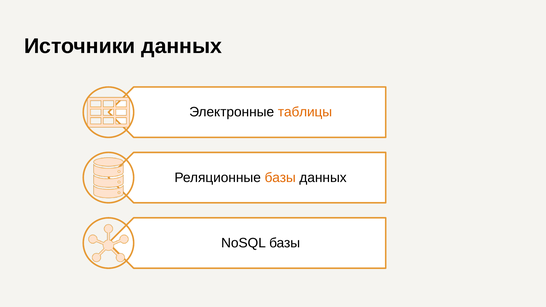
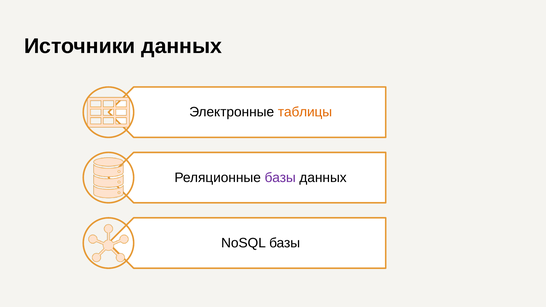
базы at (280, 178) colour: orange -> purple
